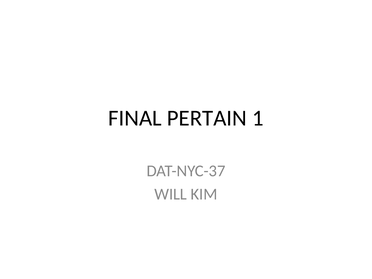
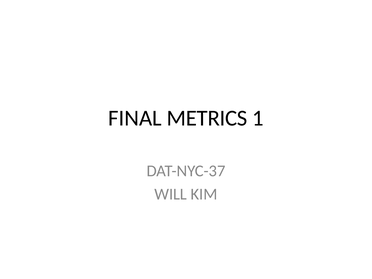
PERTAIN: PERTAIN -> METRICS
